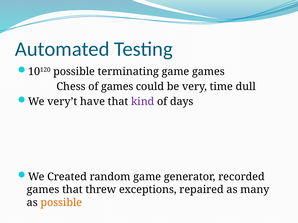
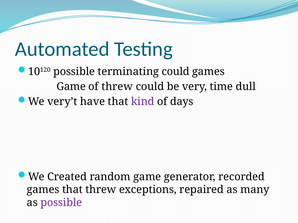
terminating game: game -> could
Chess at (71, 87): Chess -> Game
of games: games -> threw
possible at (61, 203) colour: orange -> purple
